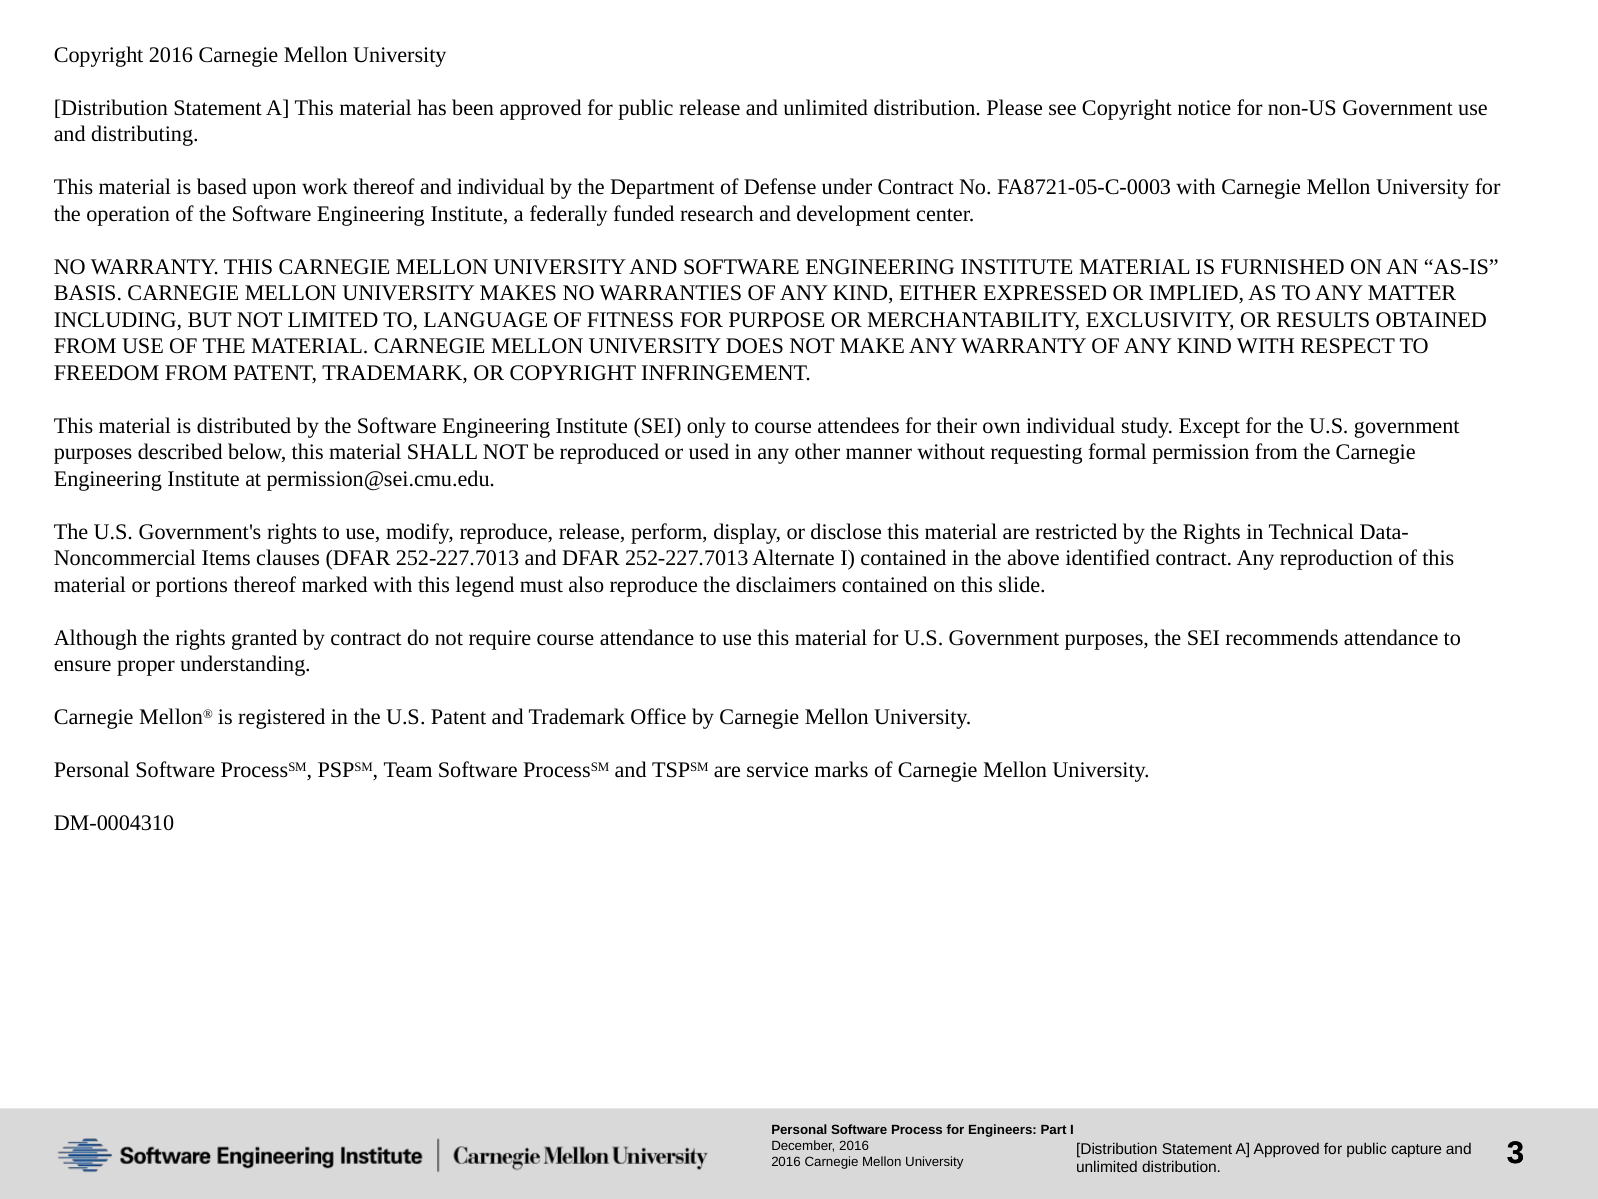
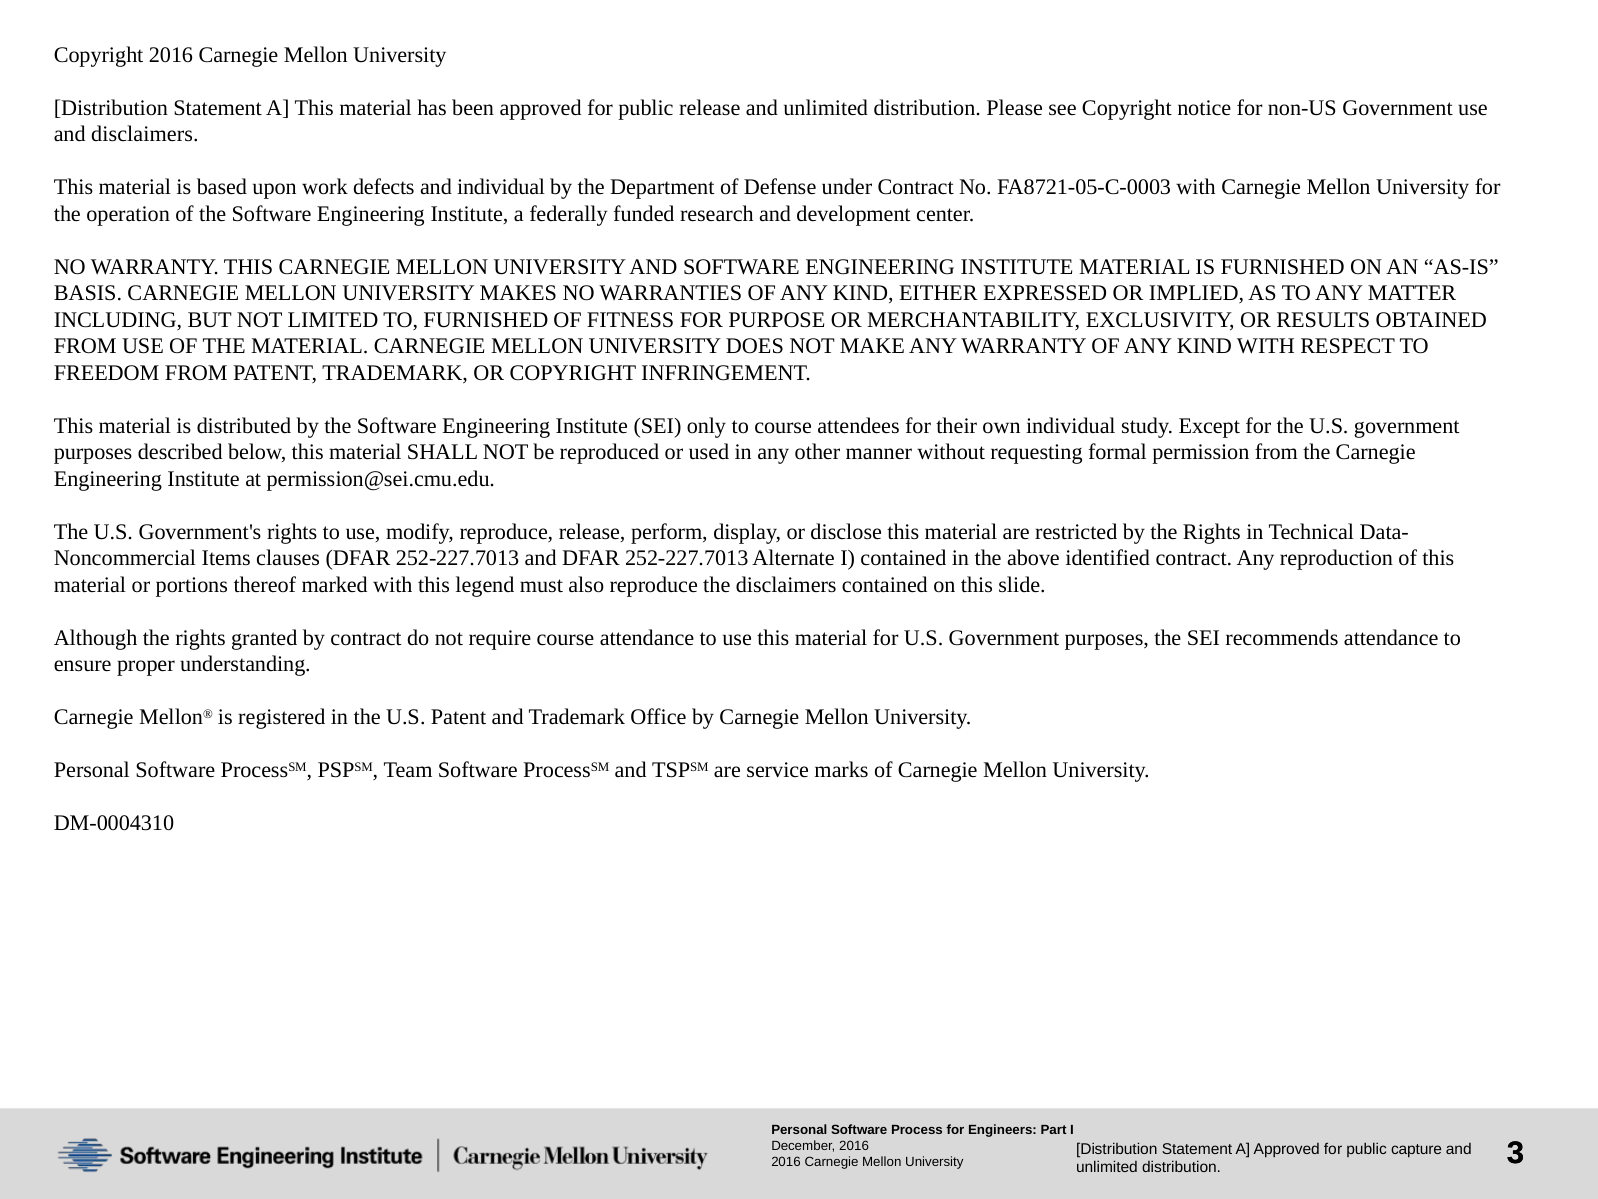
and distributing: distributing -> disclaimers
work thereof: thereof -> defects
TO LANGUAGE: LANGUAGE -> FURNISHED
